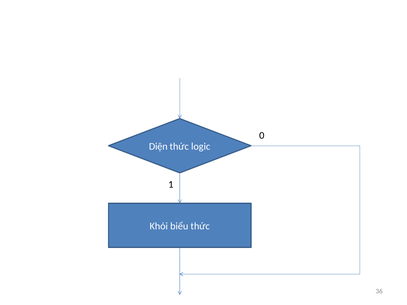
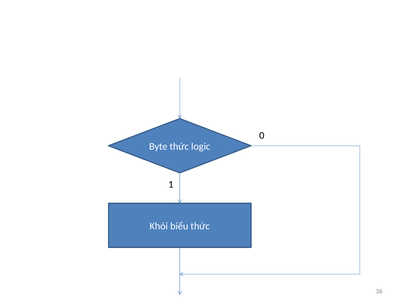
Diện: Diện -> Byte
